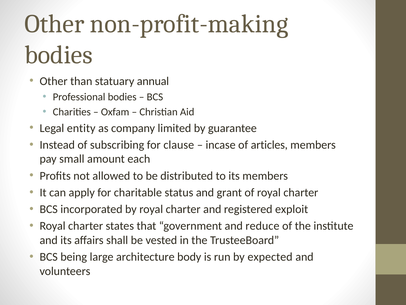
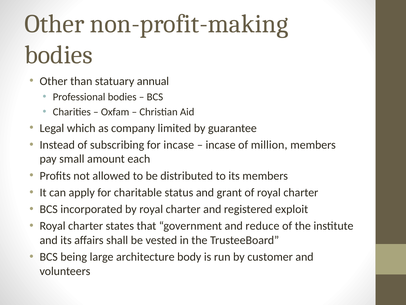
entity: entity -> which
for clause: clause -> incase
articles: articles -> million
expected: expected -> customer
